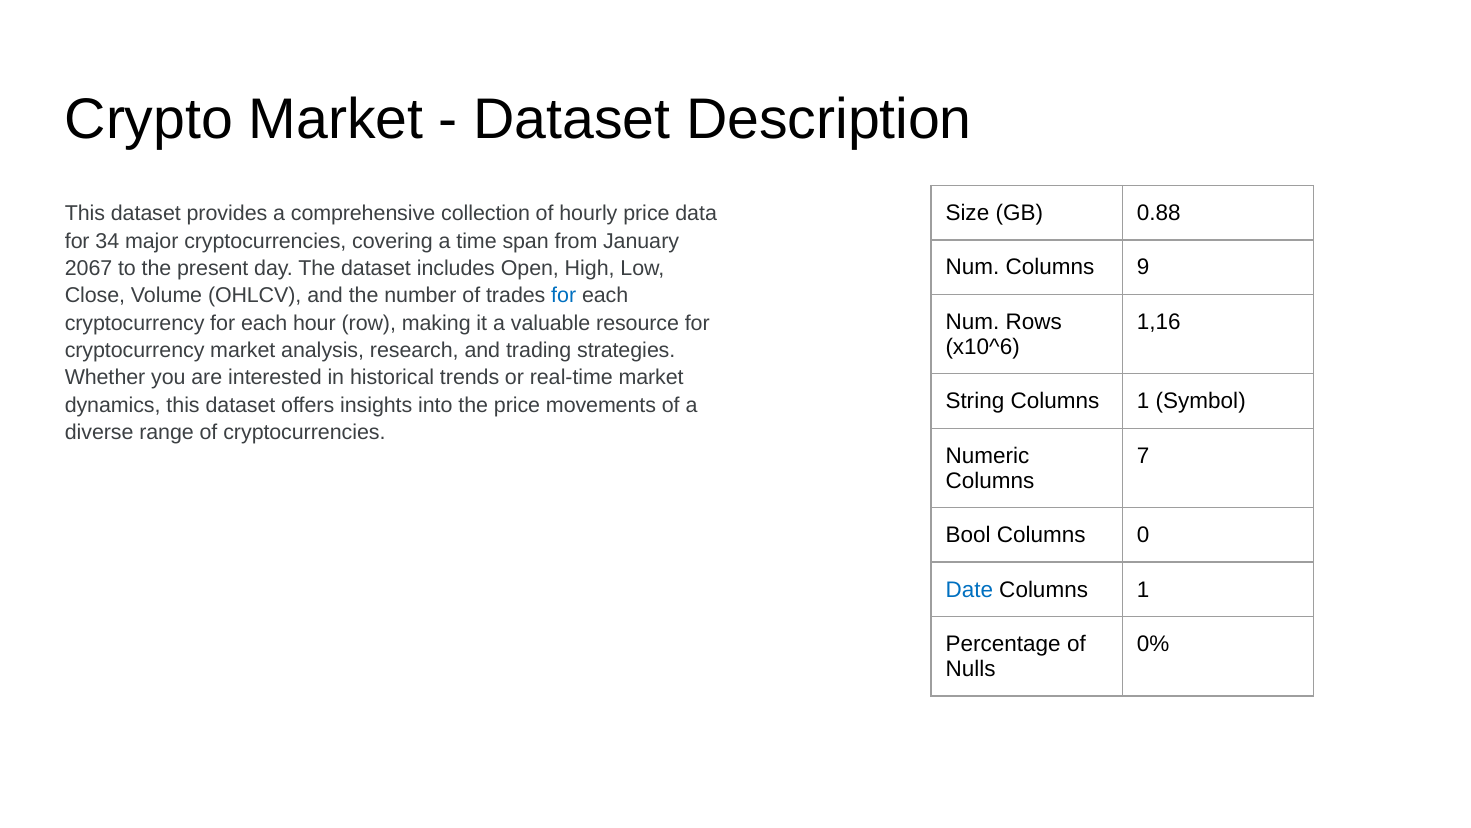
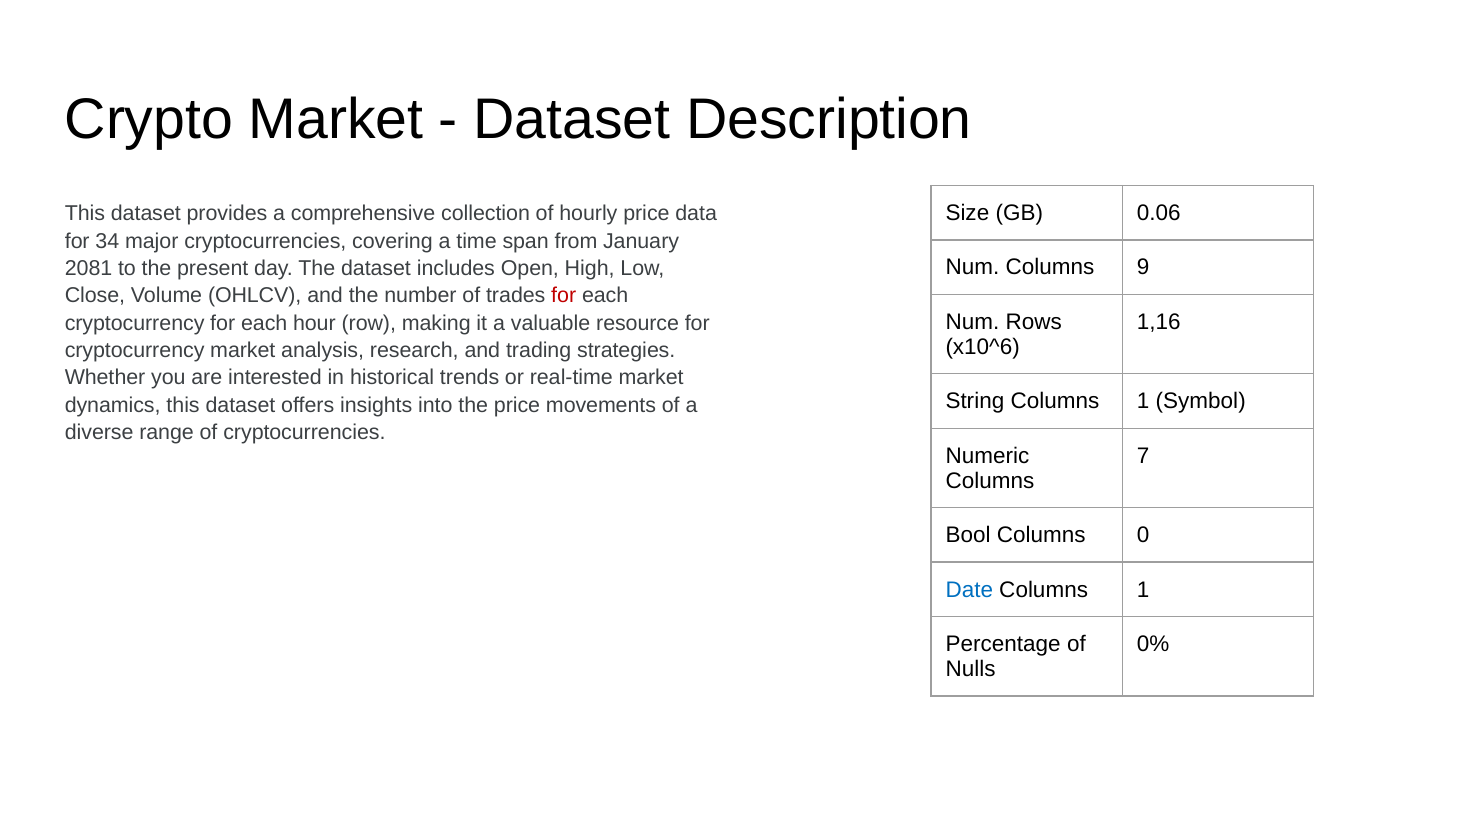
0.88: 0.88 -> 0.06
2067: 2067 -> 2081
for at (564, 295) colour: blue -> red
